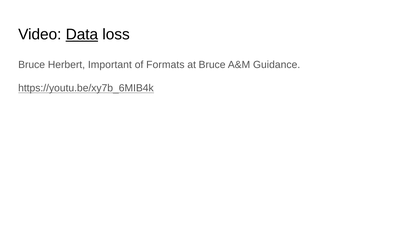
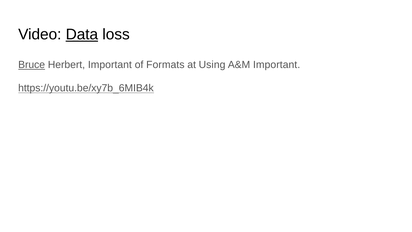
Bruce at (32, 65) underline: none -> present
at Bruce: Bruce -> Using
A&M Guidance: Guidance -> Important
